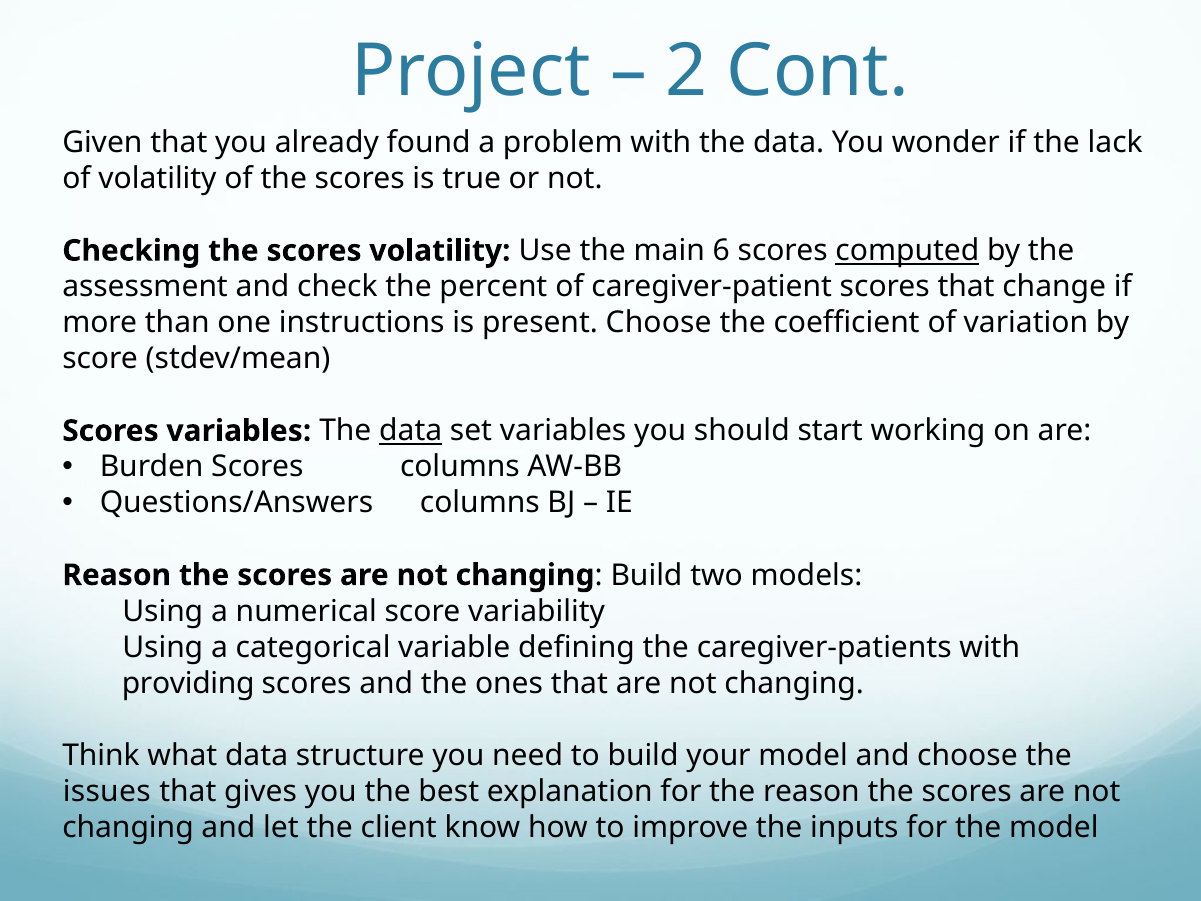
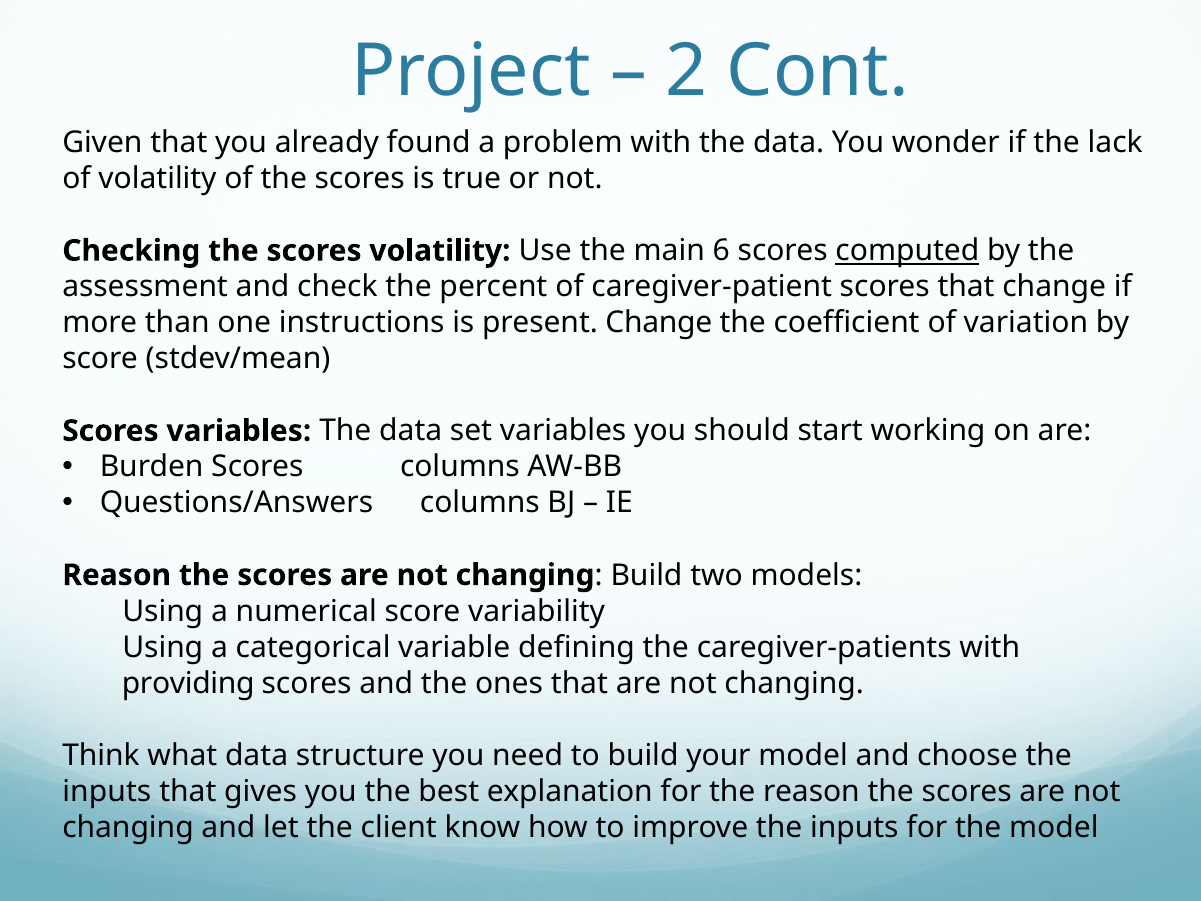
present Choose: Choose -> Change
data at (411, 431) underline: present -> none
issues at (107, 791): issues -> inputs
